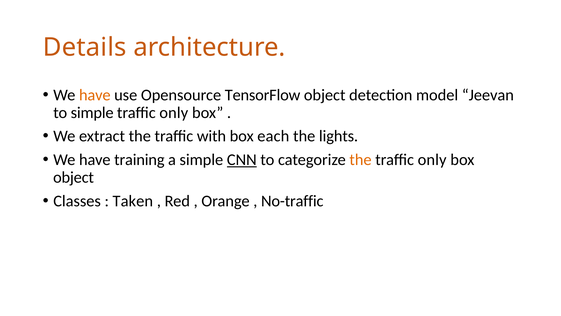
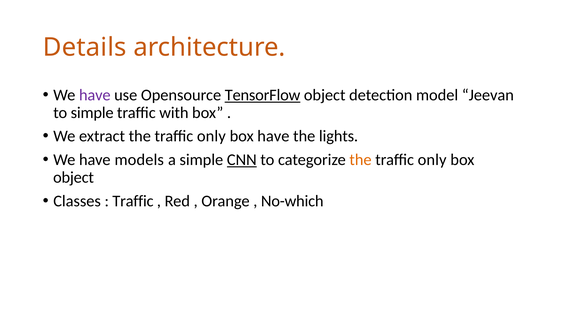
have at (95, 95) colour: orange -> purple
TensorFlow underline: none -> present
only at (174, 113): only -> with
extract the traffic with: with -> only
box each: each -> have
training: training -> models
Taken at (133, 201): Taken -> Traffic
No-traffic: No-traffic -> No-which
